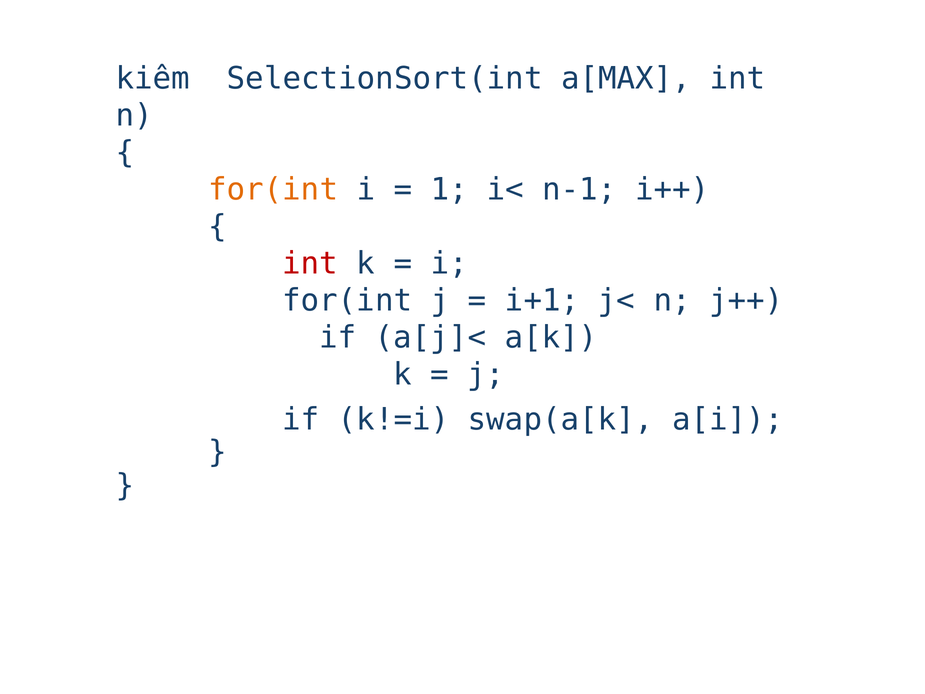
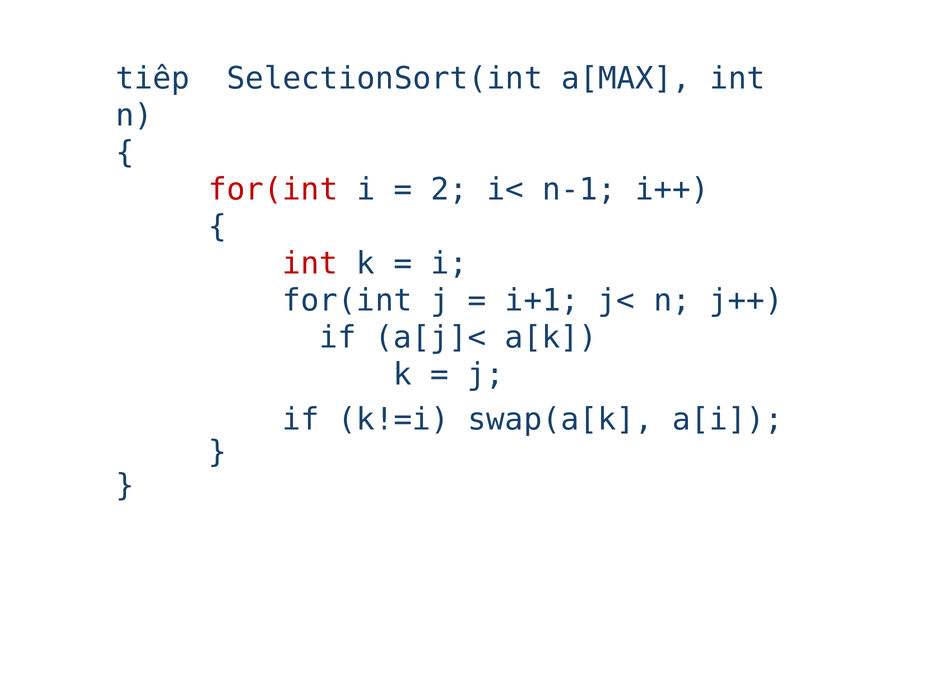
kiếm: kiếm -> tiếp
for(int at (273, 190) colour: orange -> red
1: 1 -> 2
